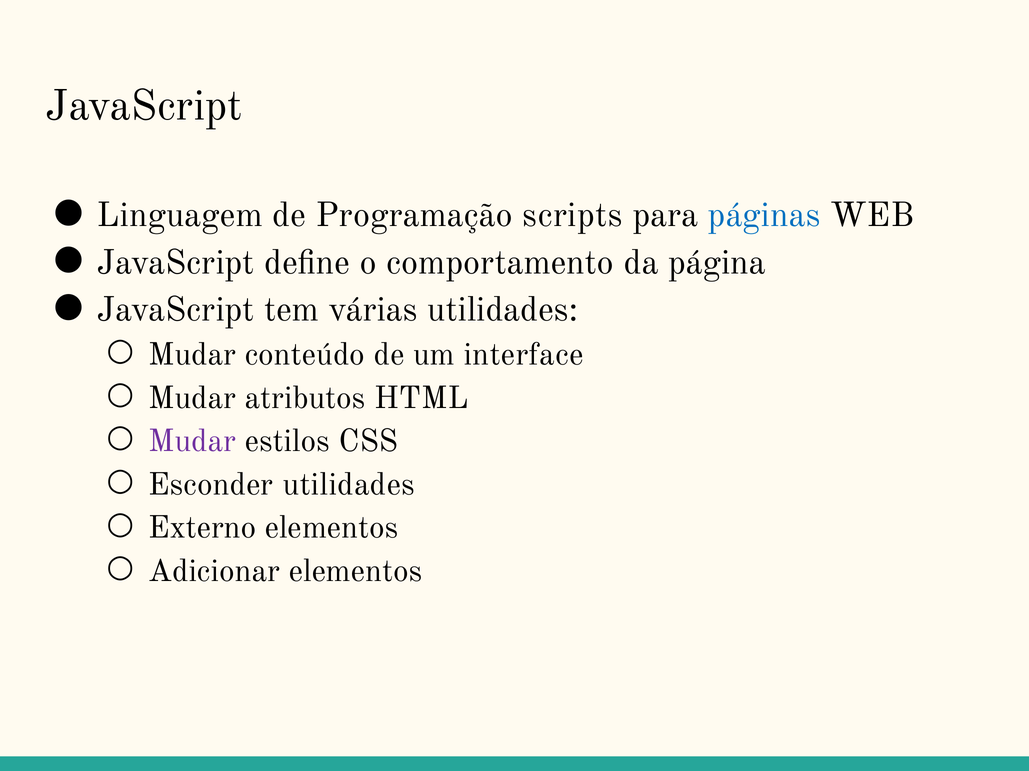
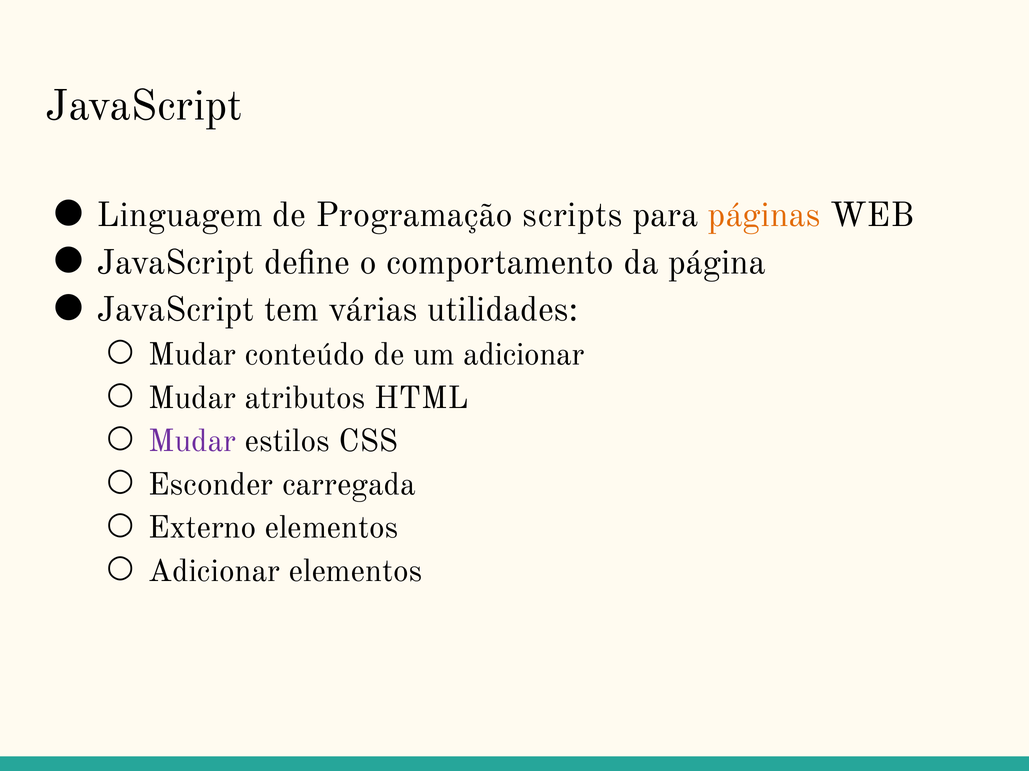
páginas colour: blue -> orange
um interface: interface -> adicionar
Esconder utilidades: utilidades -> carregada
